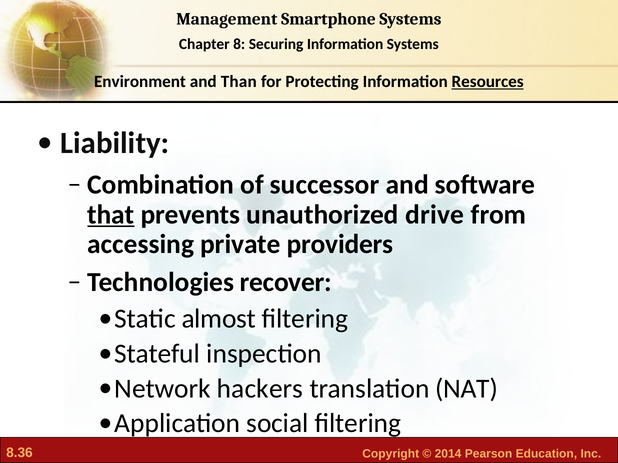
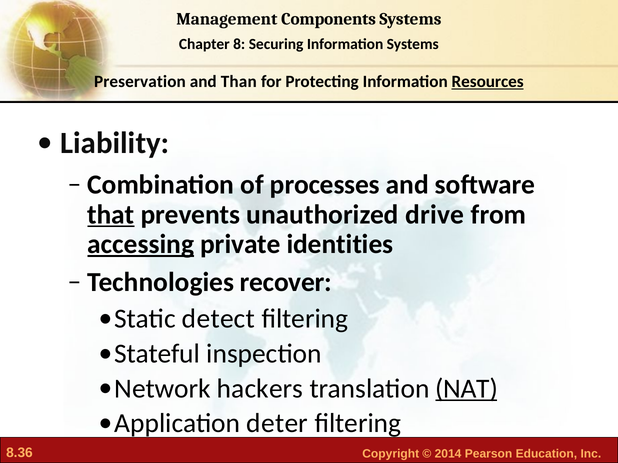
Smartphone: Smartphone -> Components
Environment: Environment -> Preservation
successor: successor -> processes
accessing underline: none -> present
providers: providers -> identities
almost: almost -> detect
NAT underline: none -> present
social: social -> deter
